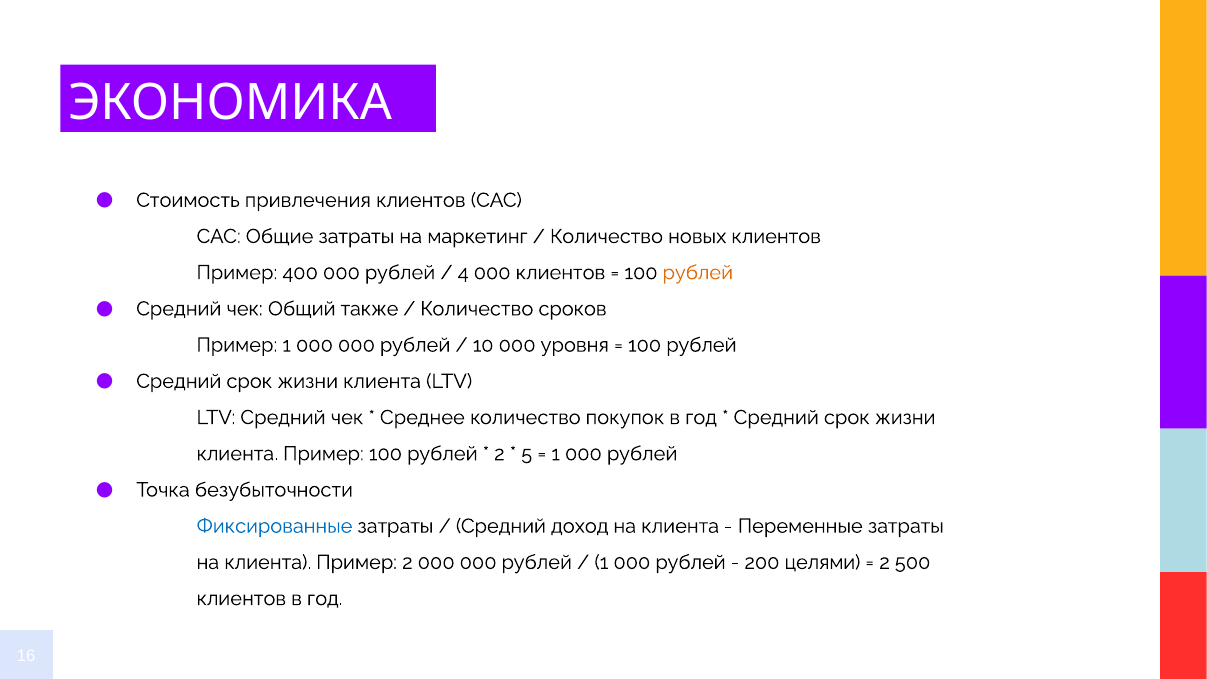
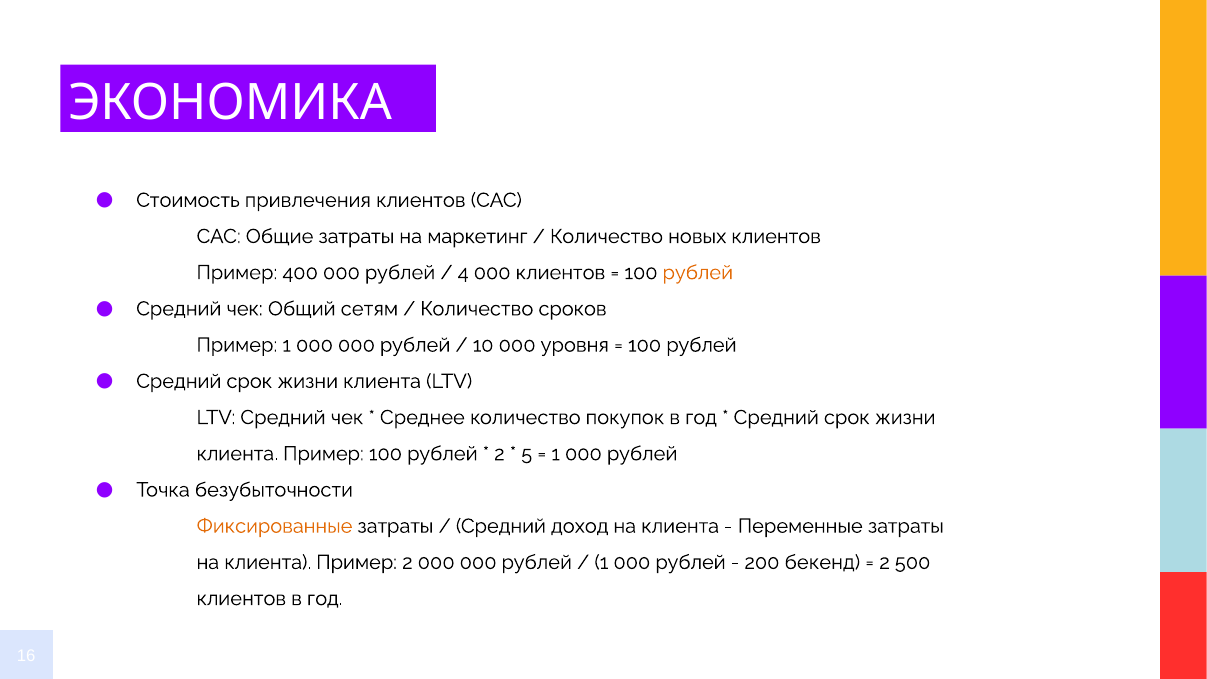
также: также -> сетям
Фиксированные colour: blue -> orange
целями: целями -> бекенд
